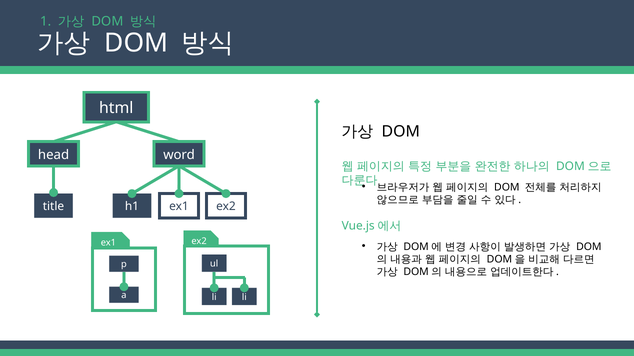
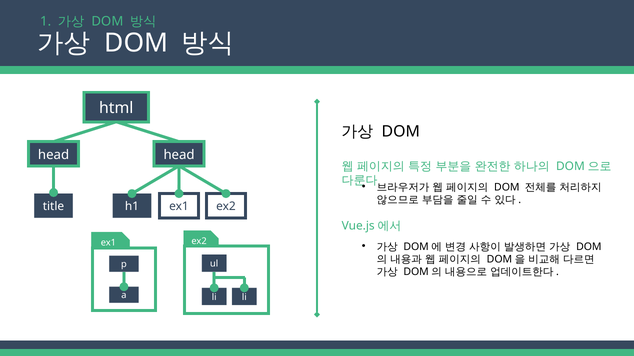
head word: word -> head
